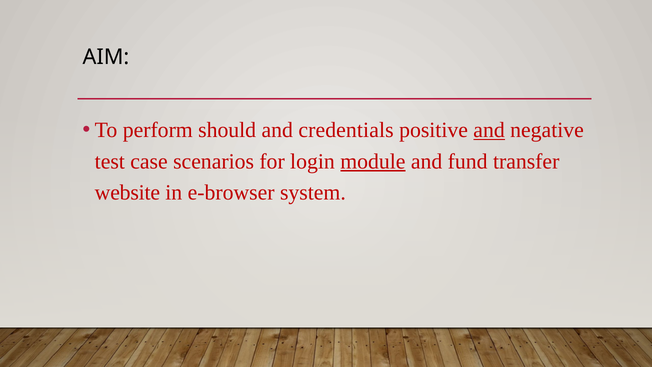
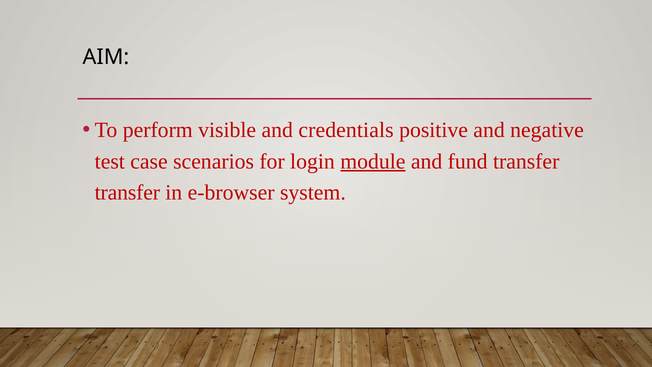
should: should -> visible
and at (489, 130) underline: present -> none
website at (127, 193): website -> transfer
